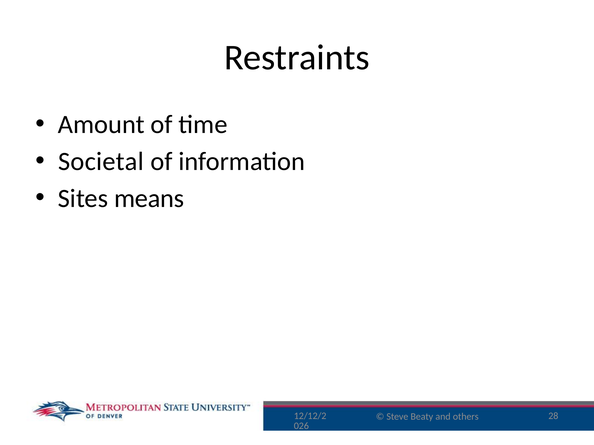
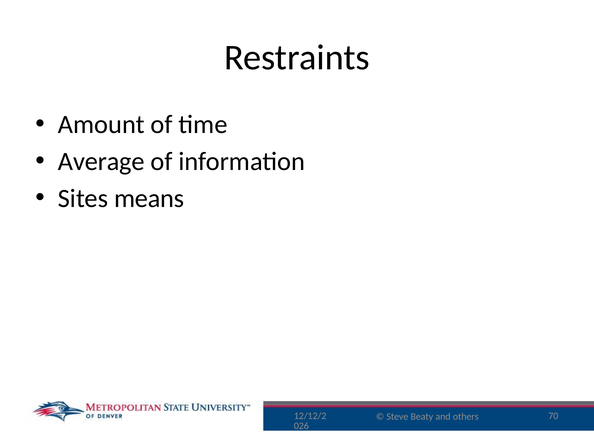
Societal: Societal -> Average
28: 28 -> 70
